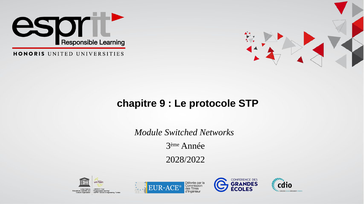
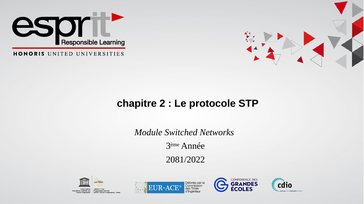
9: 9 -> 2
2028/2022: 2028/2022 -> 2081/2022
